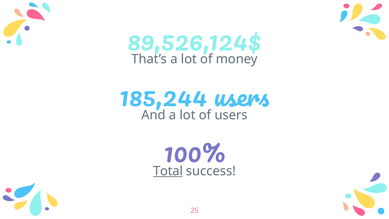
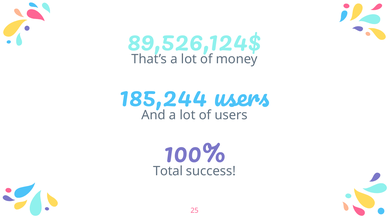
Total underline: present -> none
